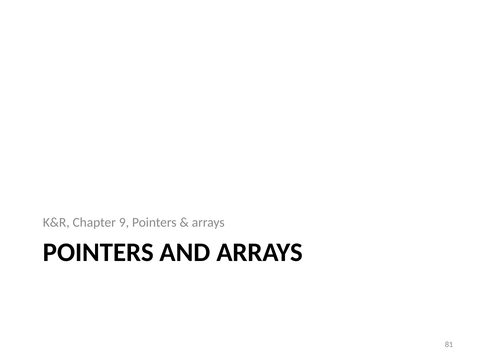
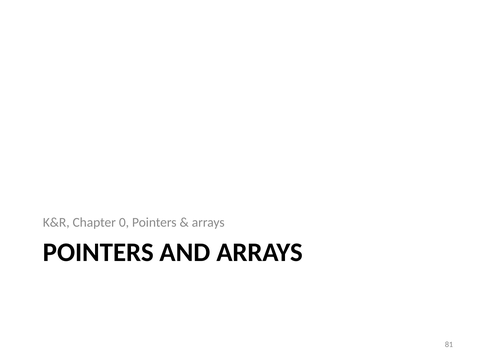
9: 9 -> 0
